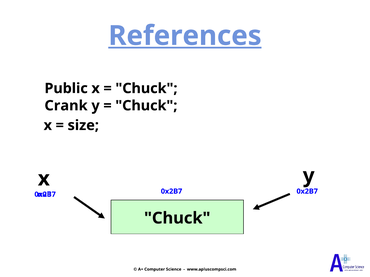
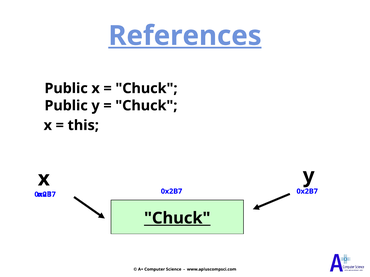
Crank at (66, 106): Crank -> Public
size: size -> this
Chuck at (177, 218) underline: none -> present
